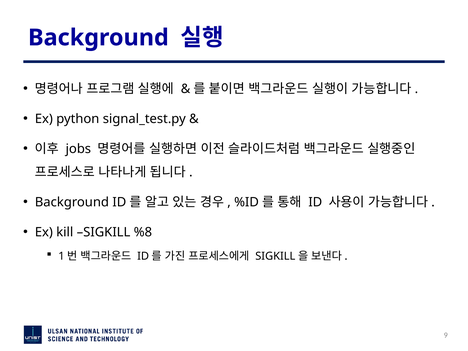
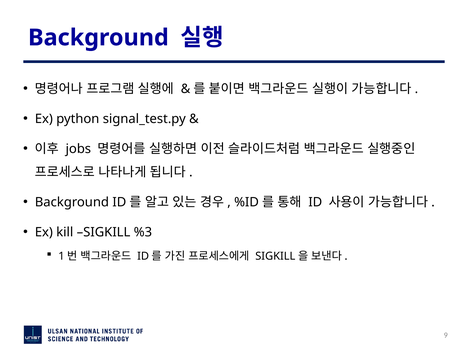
%8: %8 -> %3
